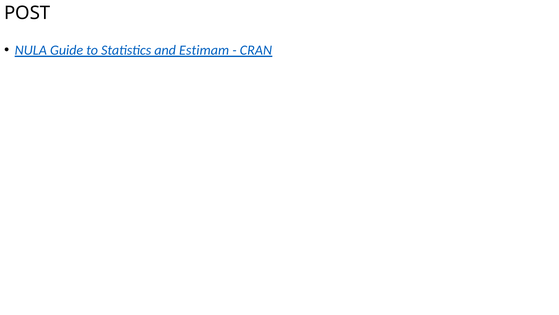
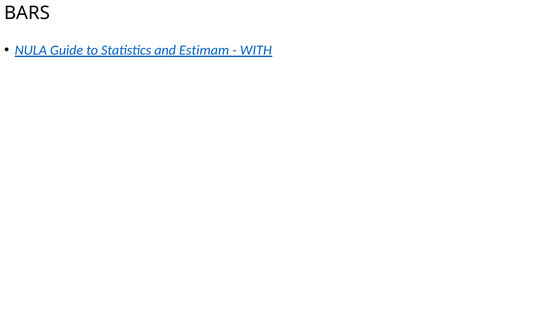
POST: POST -> BARS
CRAN: CRAN -> WITH
